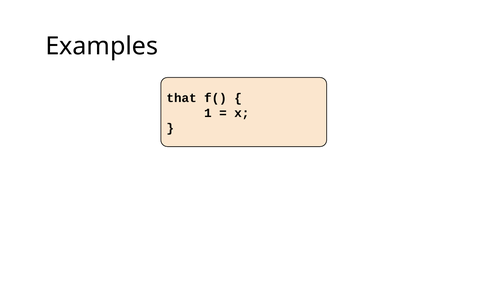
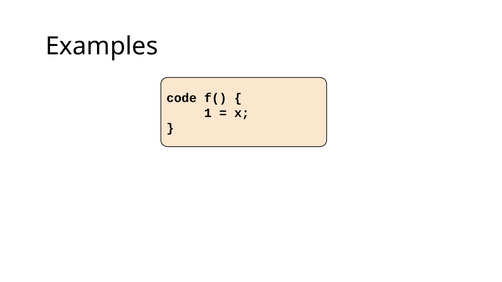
that: that -> code
